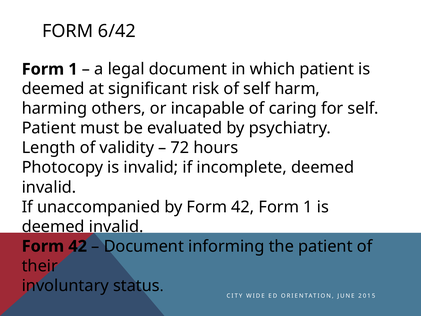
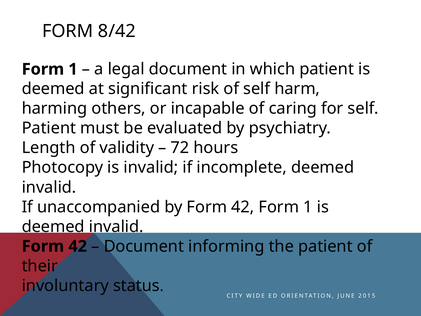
6/42: 6/42 -> 8/42
